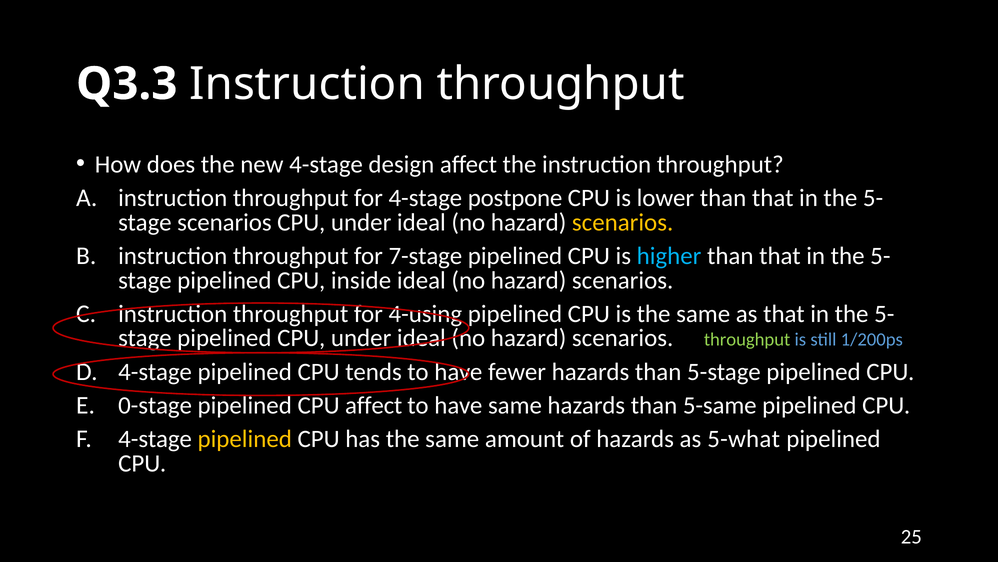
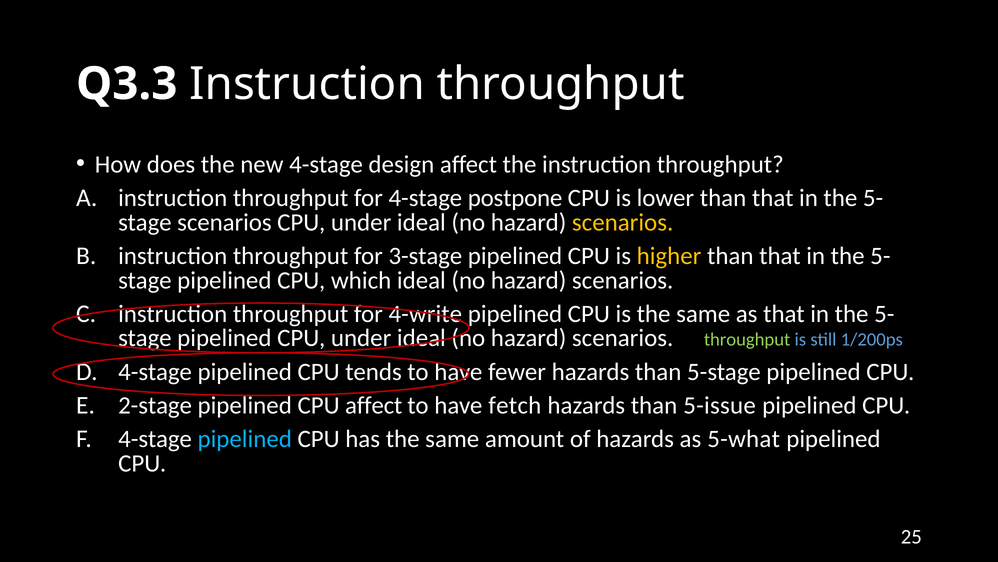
7-stage: 7-stage -> 3-stage
higher colour: light blue -> yellow
inside: inside -> which
4-using: 4-using -> 4-write
0-stage: 0-stage -> 2-stage
have same: same -> fetch
5-same: 5-same -> 5-issue
pipelined at (245, 439) colour: yellow -> light blue
